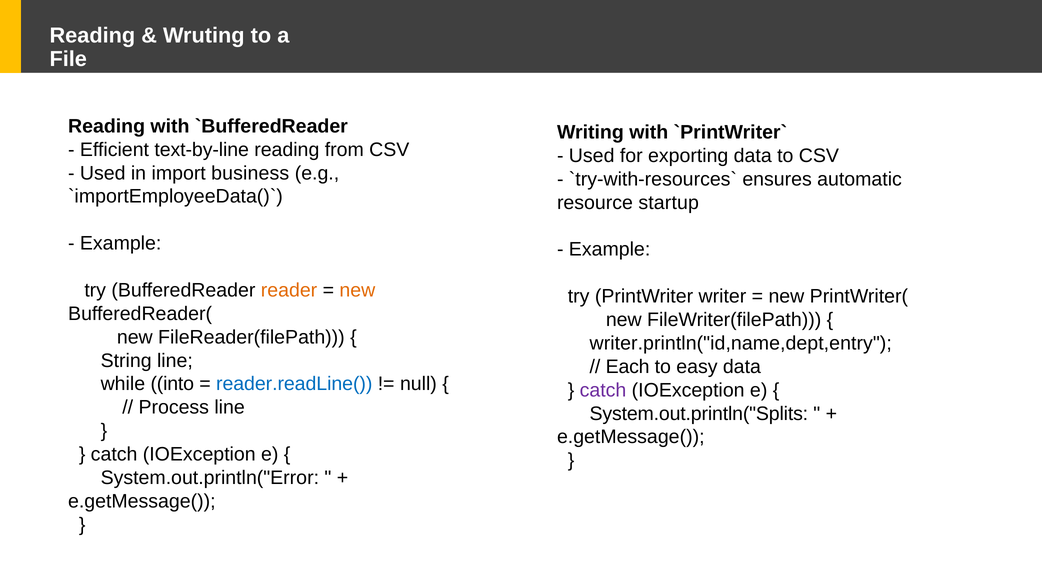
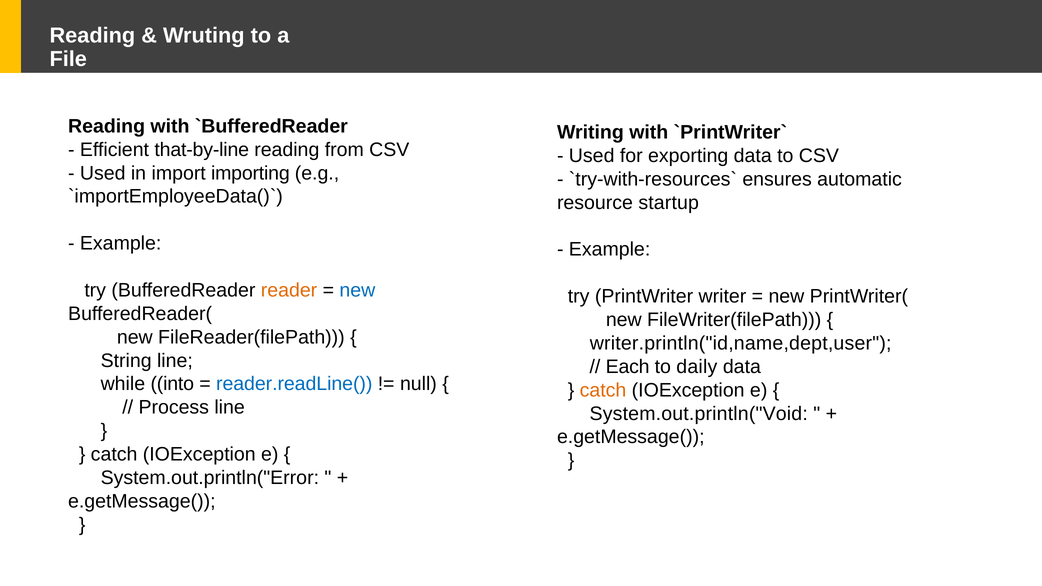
text-by-line: text-by-line -> that-by-line
business: business -> importing
new at (357, 290) colour: orange -> blue
writer.println("id,name,dept,entry: writer.println("id,name,dept,entry -> writer.println("id,name,dept,user
easy: easy -> daily
catch at (603, 390) colour: purple -> orange
System.out.println("Splits: System.out.println("Splits -> System.out.println("Void
